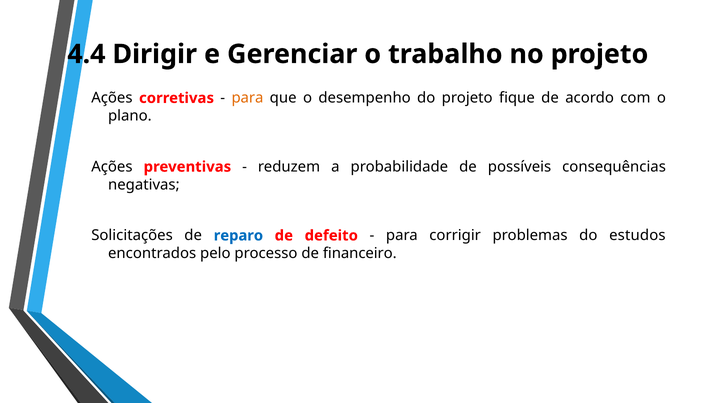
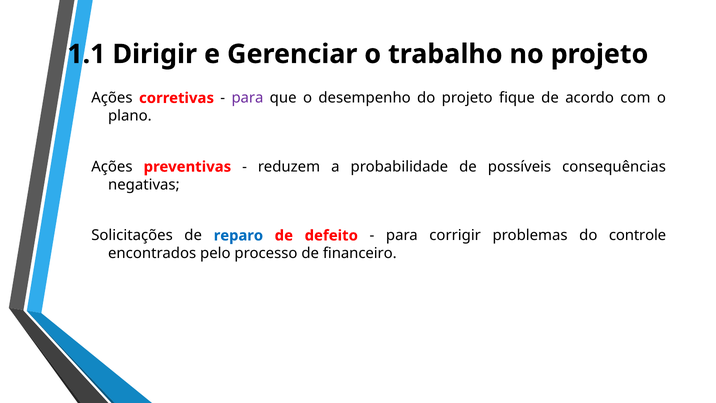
4.4: 4.4 -> 1.1
para at (247, 98) colour: orange -> purple
estudos: estudos -> controle
